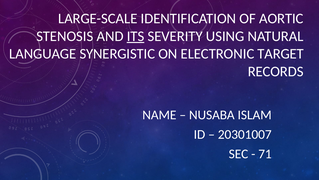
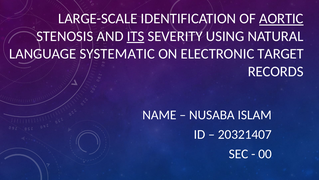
AORTIC underline: none -> present
SYNERGISTIC: SYNERGISTIC -> SYSTEMATIC
20301007: 20301007 -> 20321407
71: 71 -> 00
